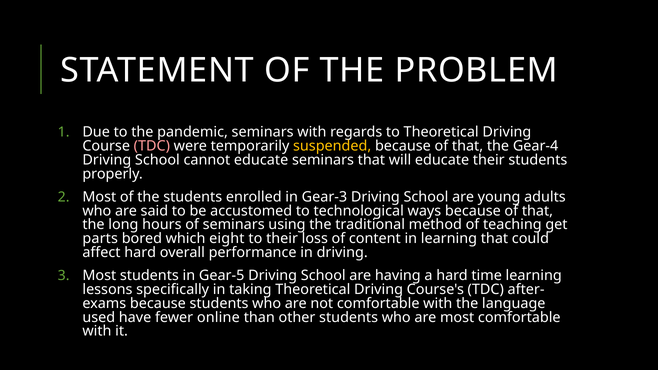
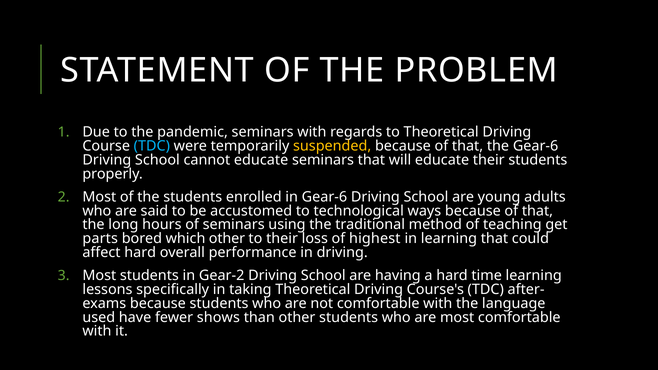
TDC at (152, 146) colour: pink -> light blue
the Gear-4: Gear-4 -> Gear-6
in Gear-3: Gear-3 -> Gear-6
which eight: eight -> other
content: content -> highest
Gear-5: Gear-5 -> Gear-2
online: online -> shows
